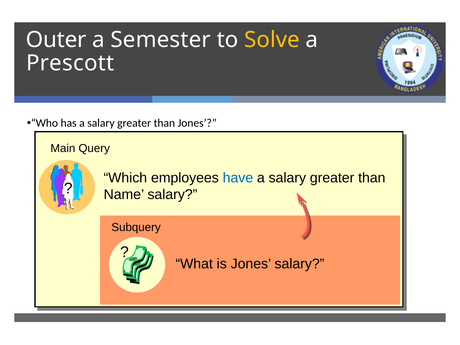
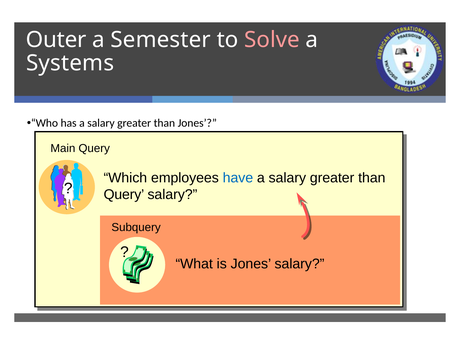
Solve colour: yellow -> pink
Prescott: Prescott -> Systems
Name at (124, 195): Name -> Query
